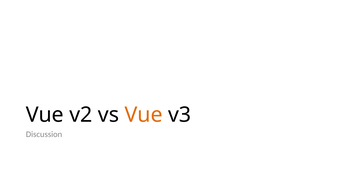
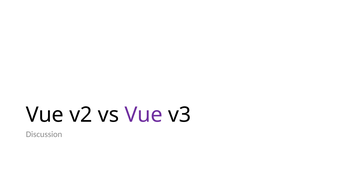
Vue at (144, 115) colour: orange -> purple
